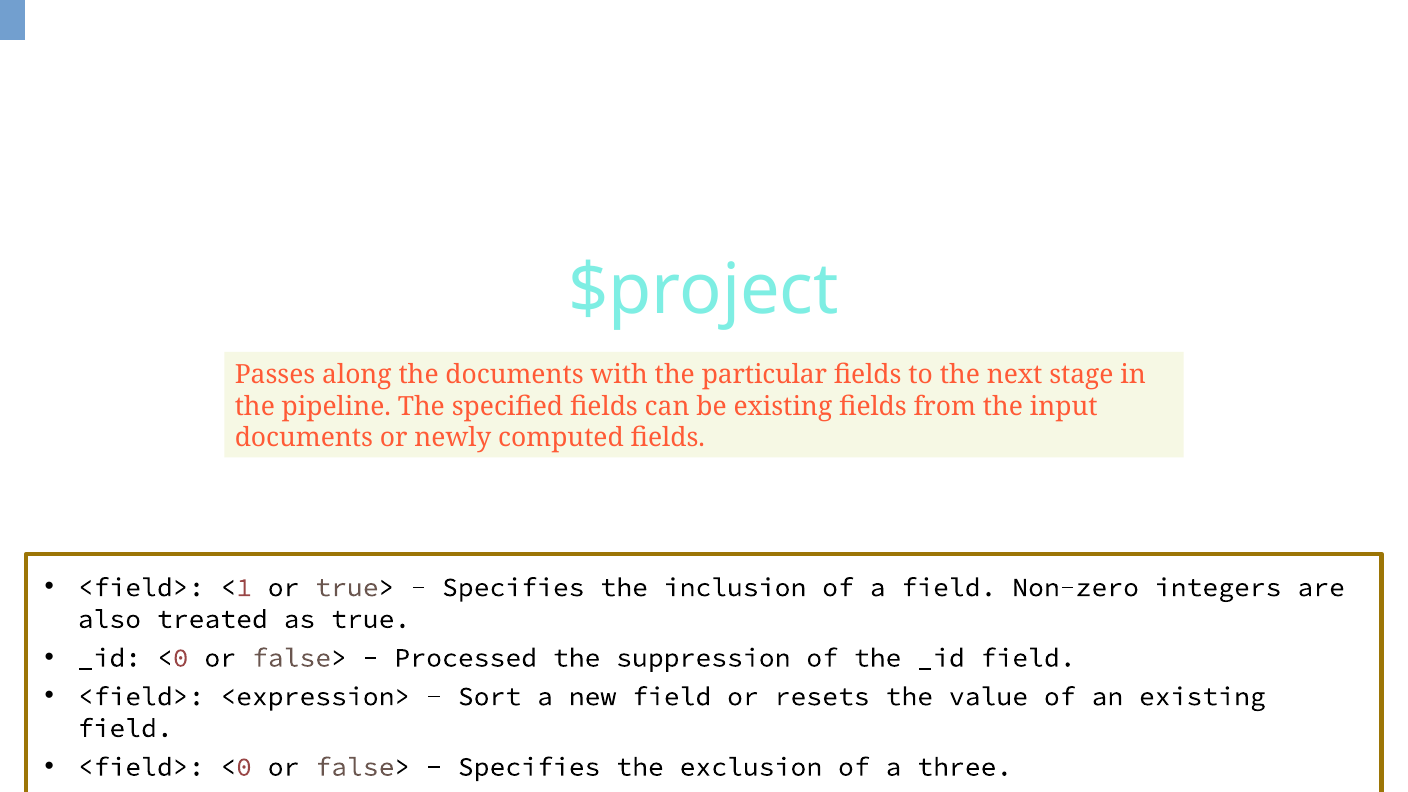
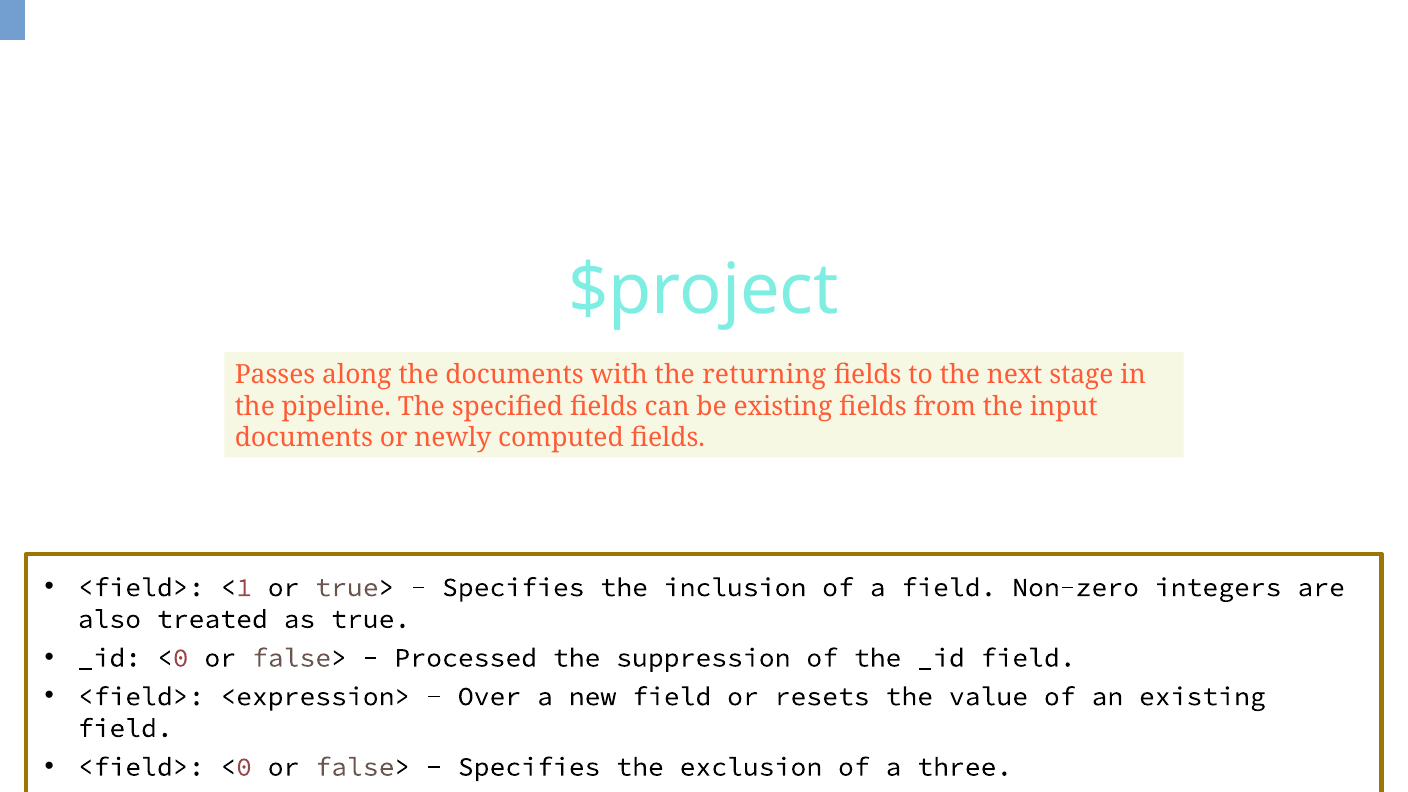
particular: particular -> returning
Sort: Sort -> Over
